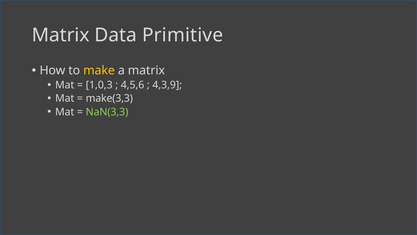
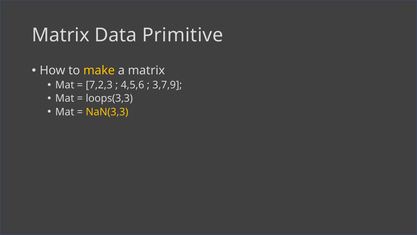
1,0,3: 1,0,3 -> 7,2,3
4,3,9: 4,3,9 -> 3,7,9
make(3,3: make(3,3 -> loops(3,3
NaN(3,3 colour: light green -> yellow
